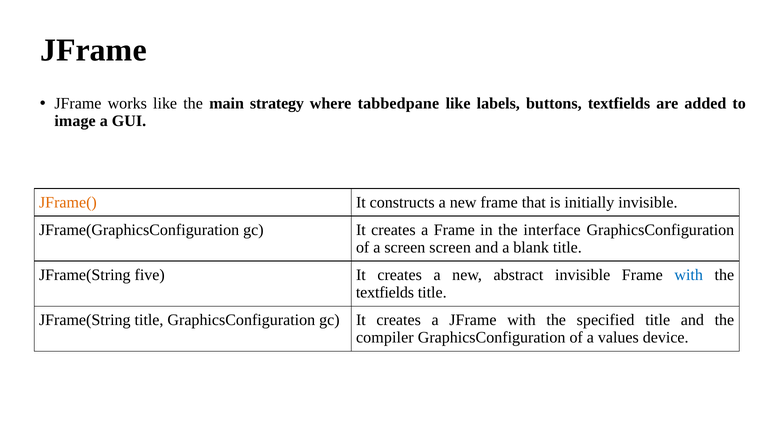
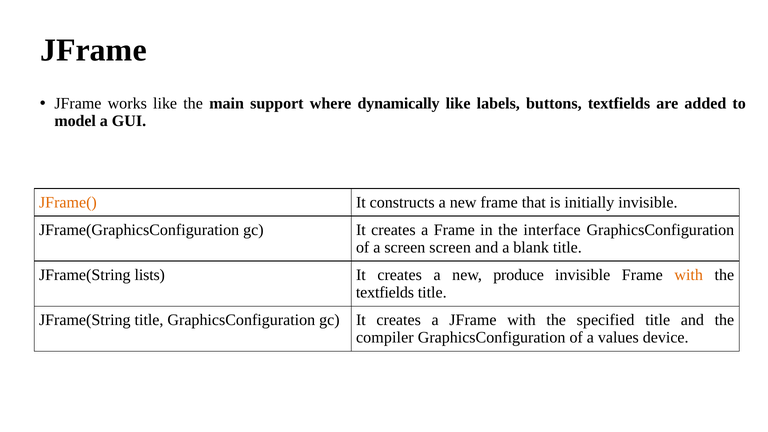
strategy: strategy -> support
tabbedpane: tabbedpane -> dynamically
image: image -> model
five: five -> lists
abstract: abstract -> produce
with at (689, 275) colour: blue -> orange
